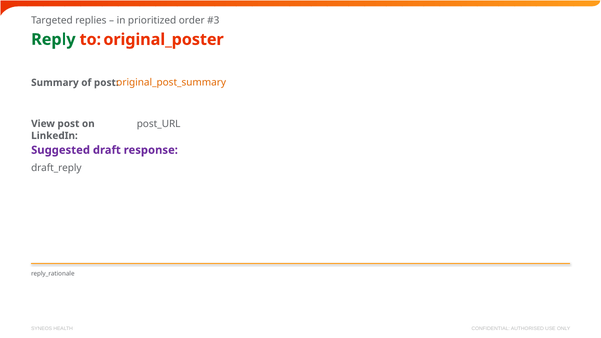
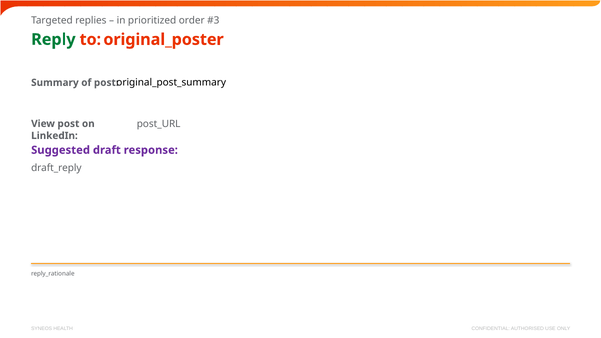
original_post_summary colour: orange -> black
